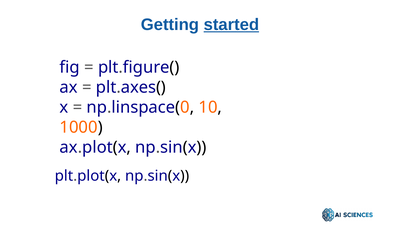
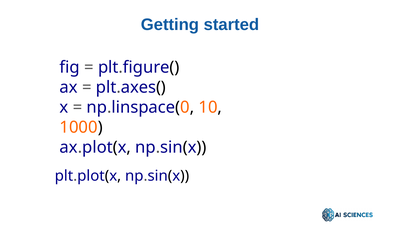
started underline: present -> none
